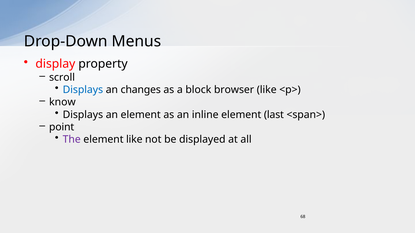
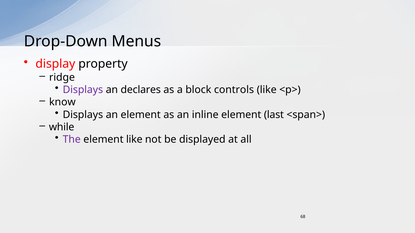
scroll: scroll -> ridge
Displays at (83, 90) colour: blue -> purple
changes: changes -> declares
browser: browser -> controls
point: point -> while
